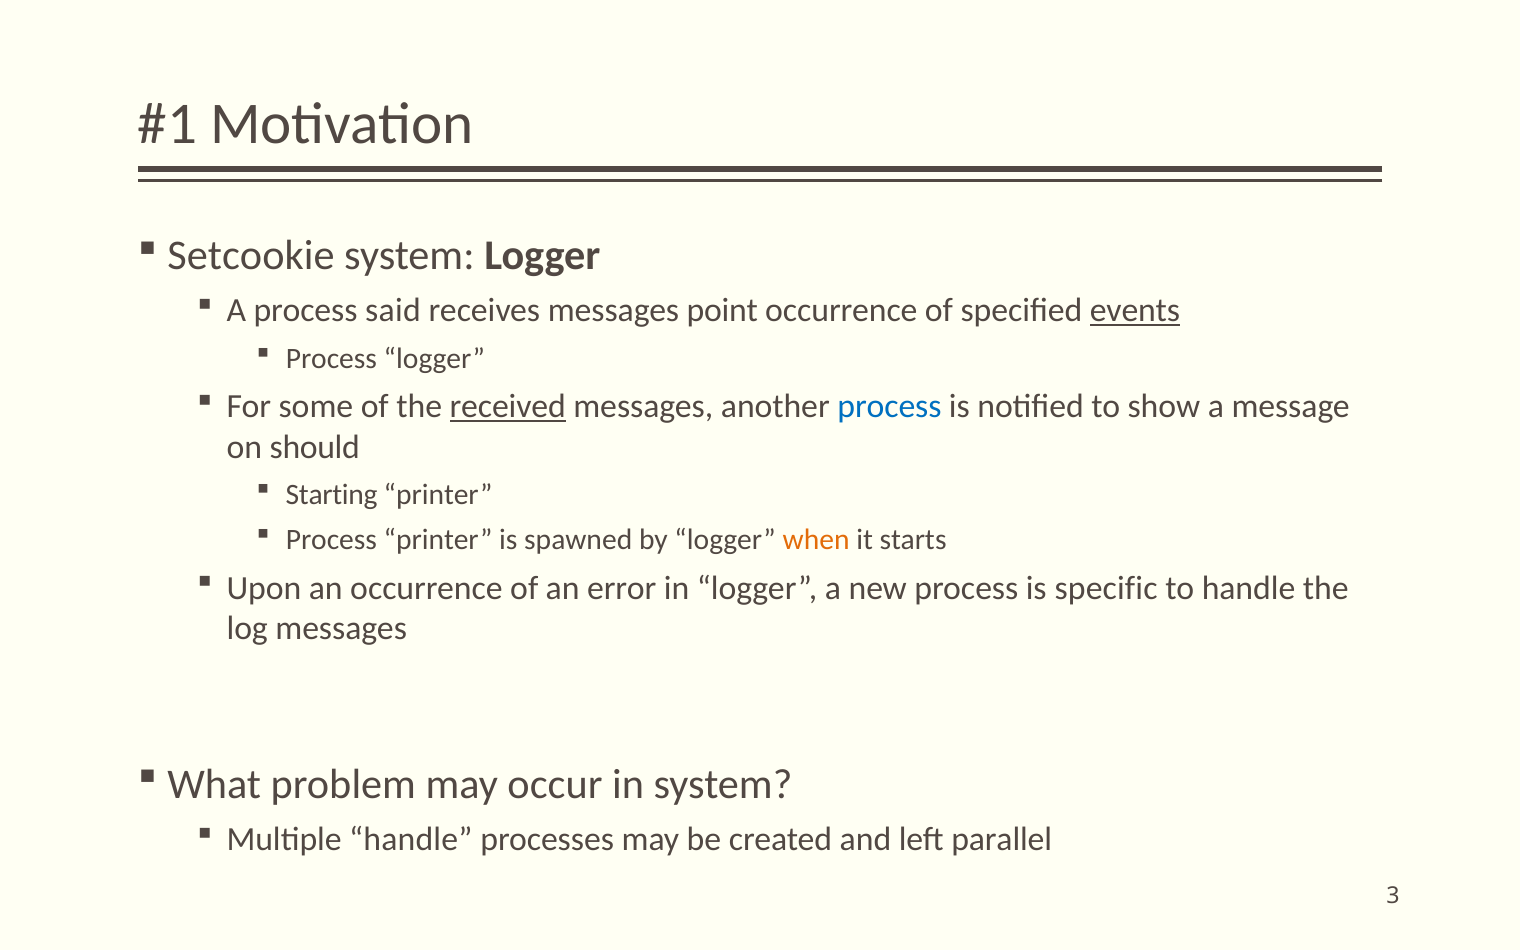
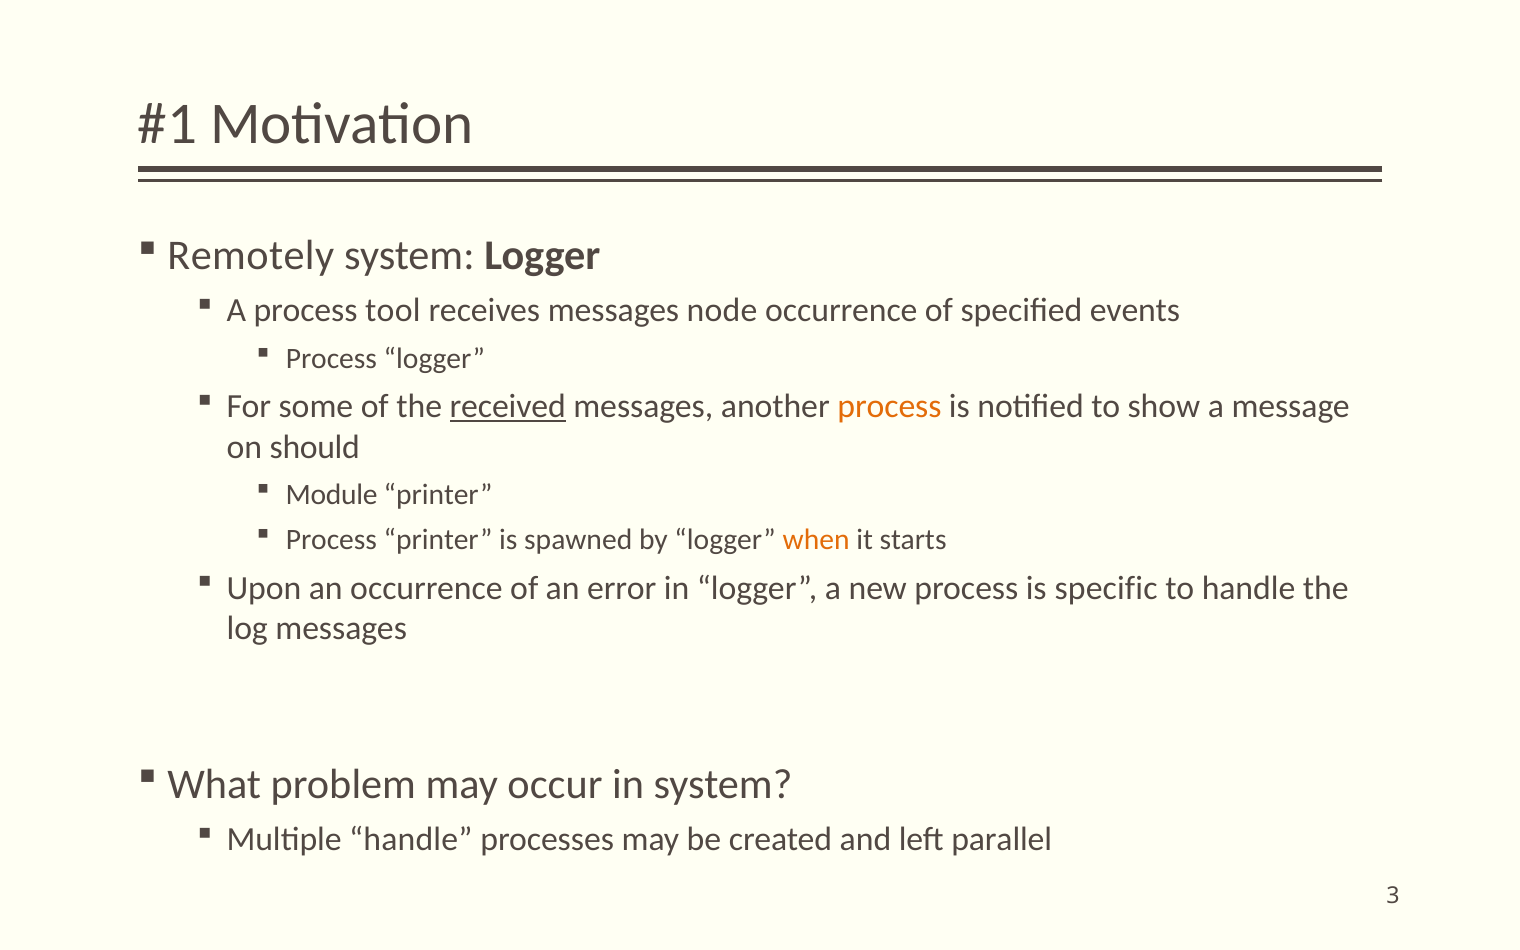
Setcookie: Setcookie -> Remotely
said: said -> tool
point: point -> node
events underline: present -> none
process at (889, 407) colour: blue -> orange
Starting: Starting -> Module
